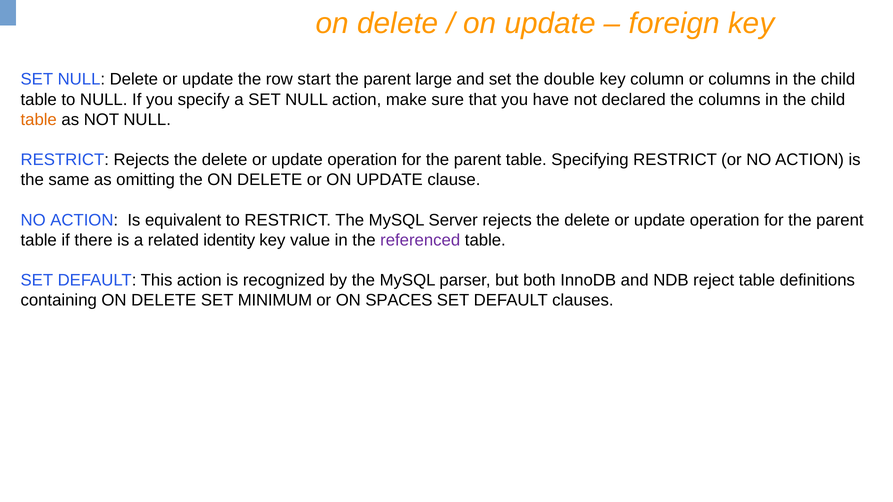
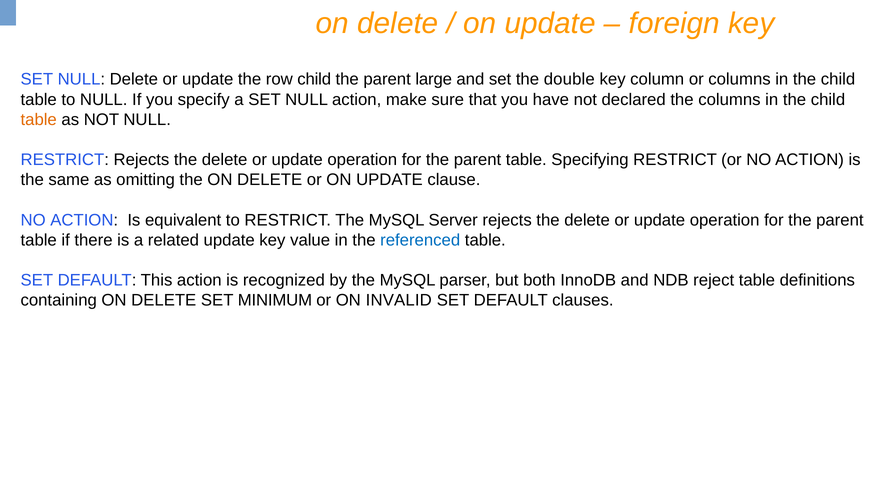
row start: start -> child
related identity: identity -> update
referenced colour: purple -> blue
SPACES: SPACES -> INVALID
